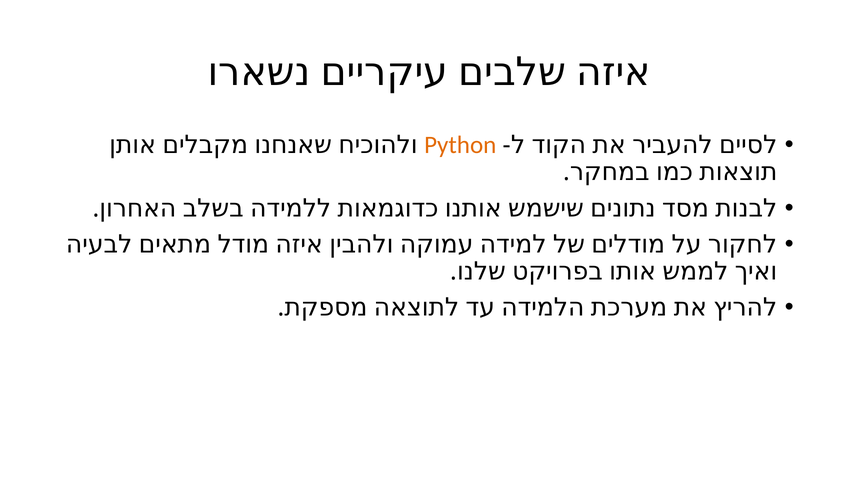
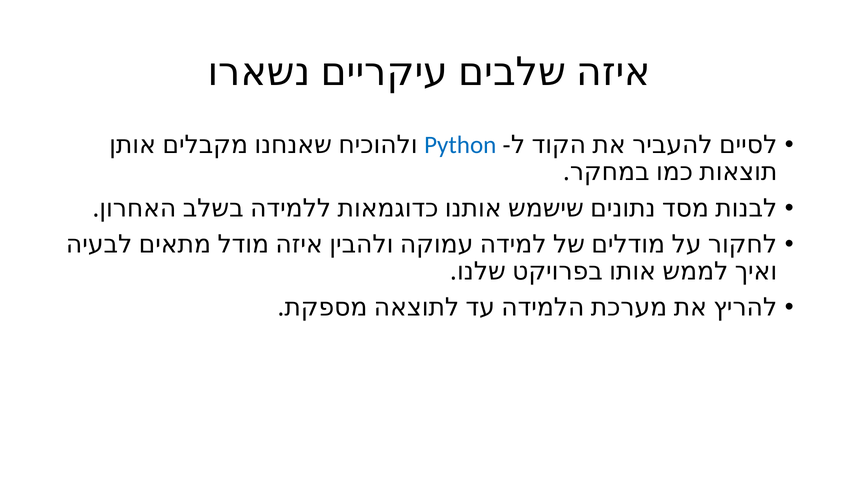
Python colour: orange -> blue
